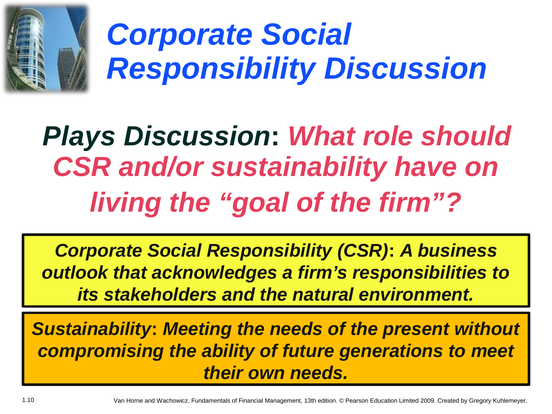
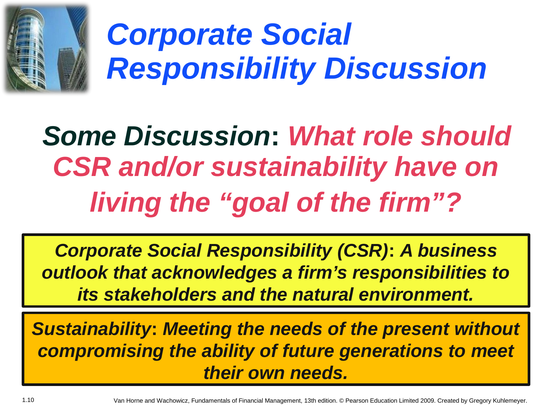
Plays: Plays -> Some
